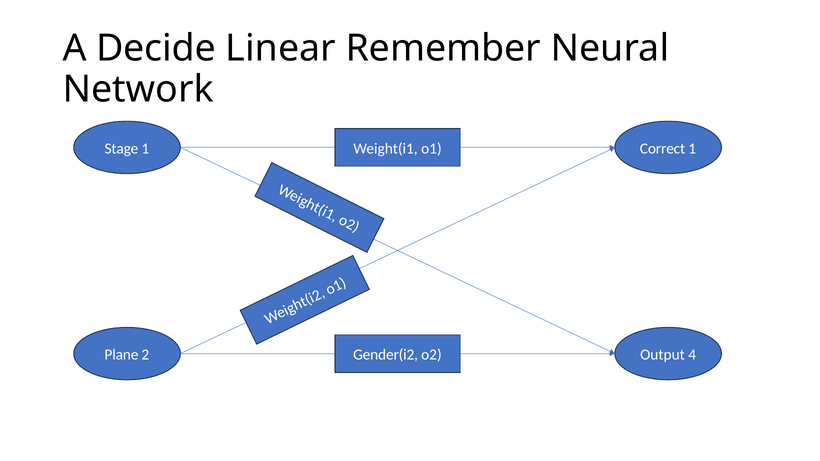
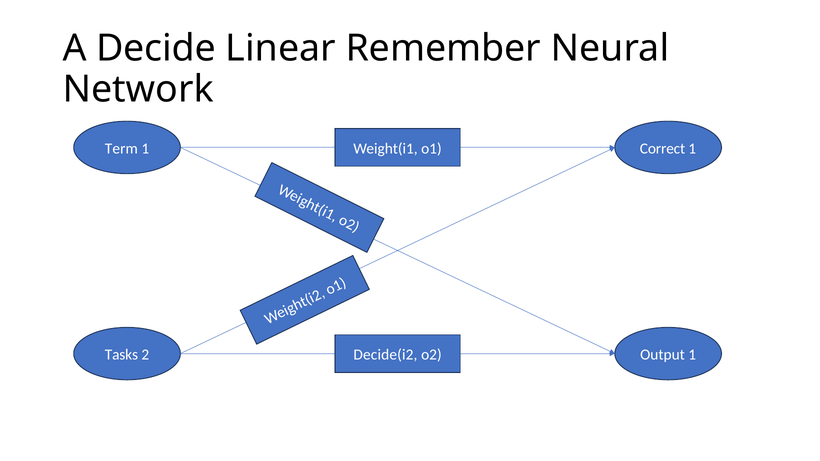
Stage: Stage -> Term
Plane: Plane -> Tasks
Gender(i2: Gender(i2 -> Decide(i2
Output 4: 4 -> 1
